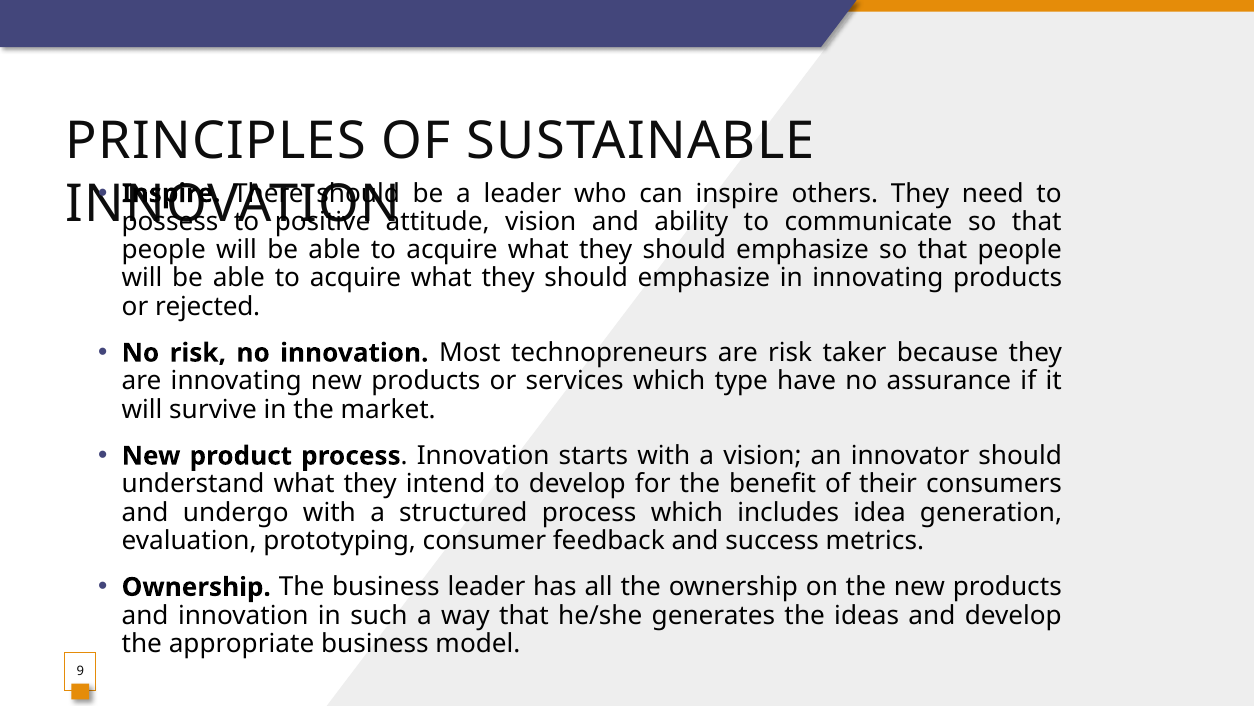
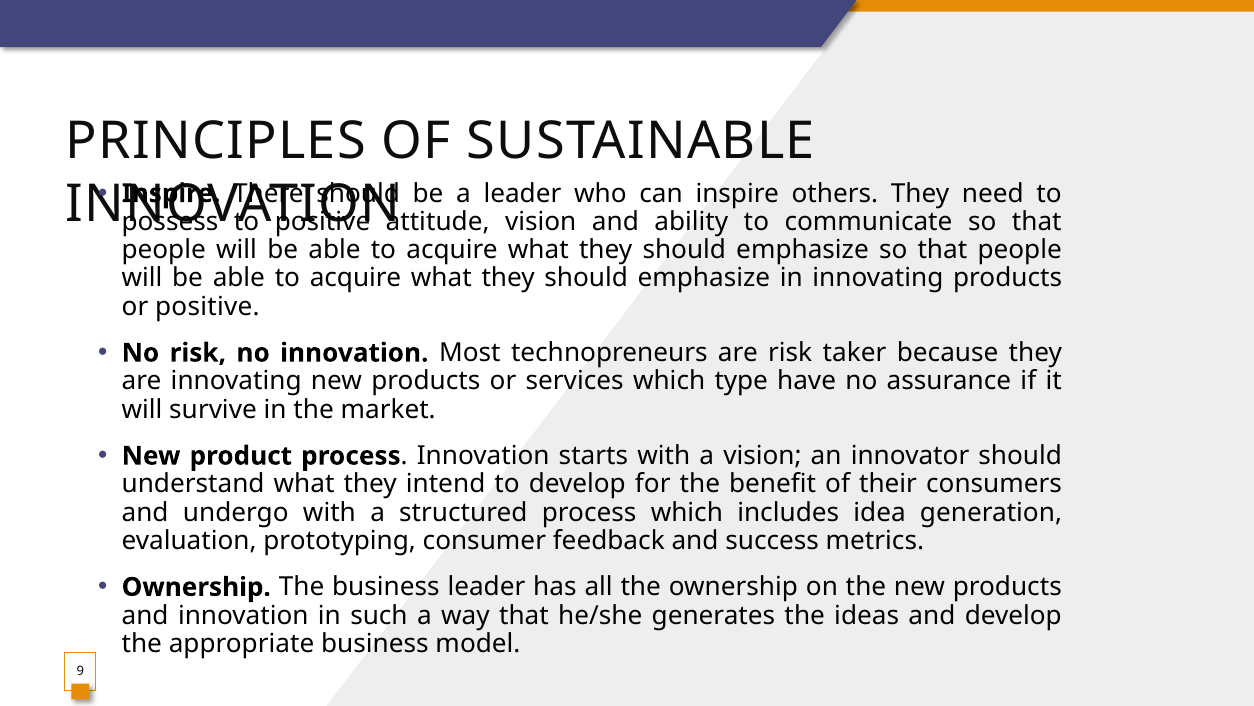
or rejected: rejected -> positive
